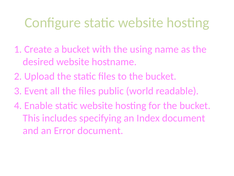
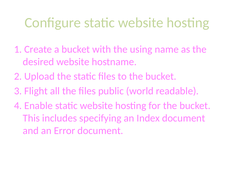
Event: Event -> Flight
